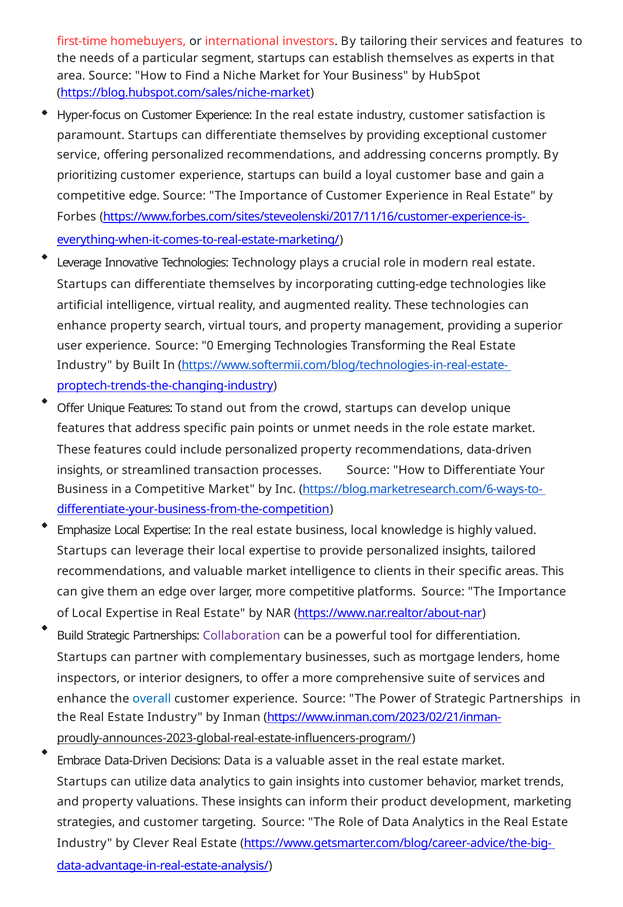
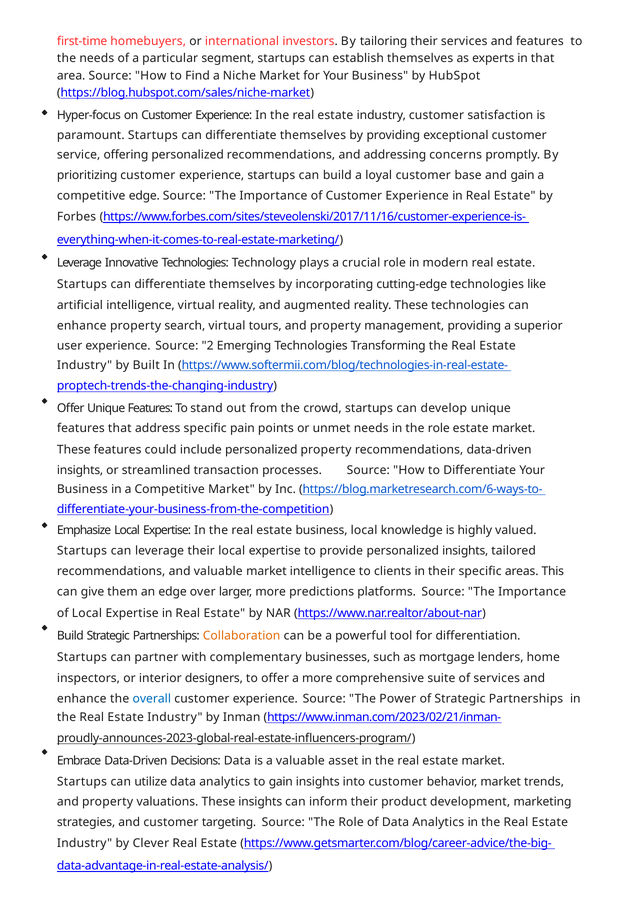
0: 0 -> 2
more competitive: competitive -> predictions
Collaboration colour: purple -> orange
